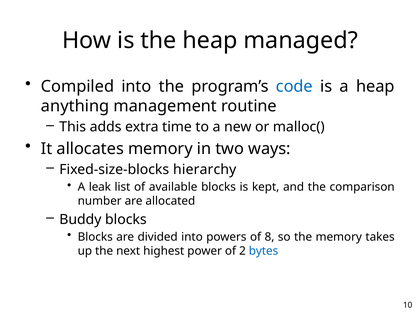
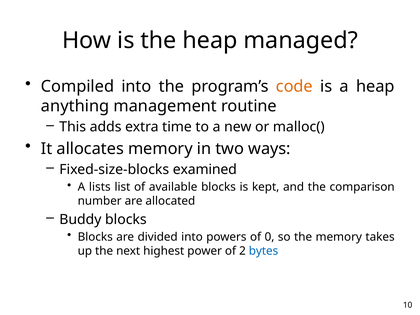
code colour: blue -> orange
hierarchy: hierarchy -> examined
leak: leak -> lists
8: 8 -> 0
